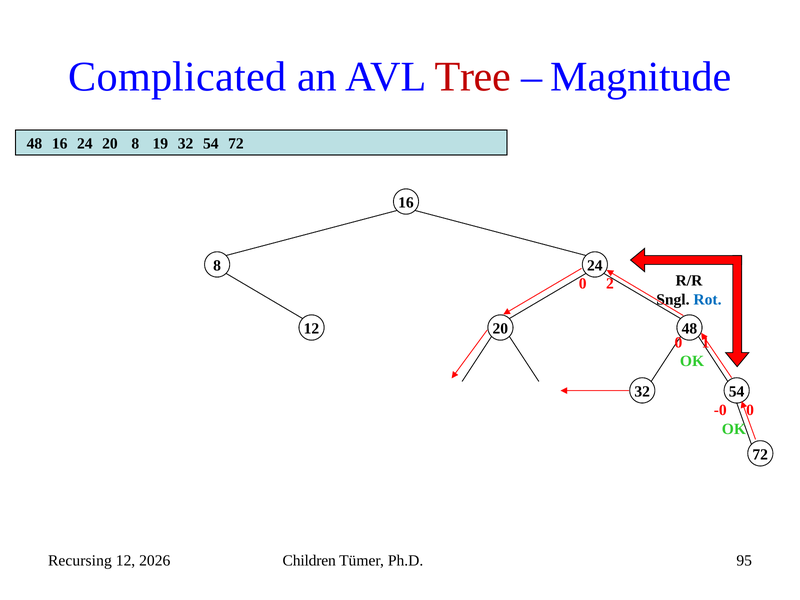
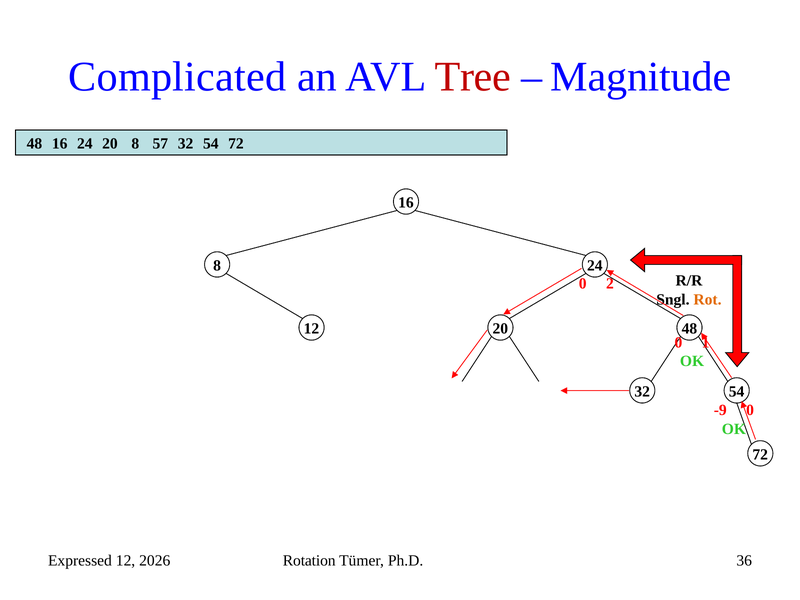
19: 19 -> 57
Rot colour: blue -> orange
-0: -0 -> -9
Recursing: Recursing -> Expressed
Children: Children -> Rotation
95: 95 -> 36
